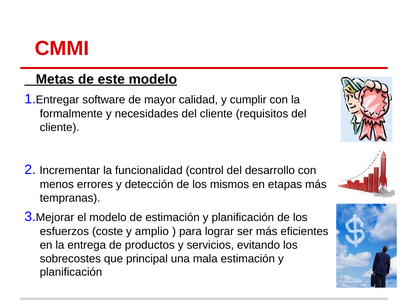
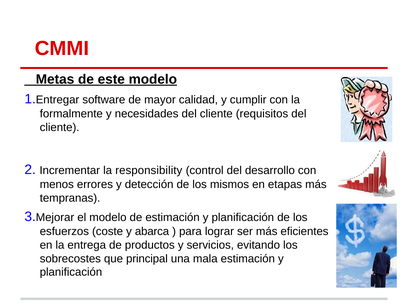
funcionalidad: funcionalidad -> responsibility
amplio: amplio -> abarca
